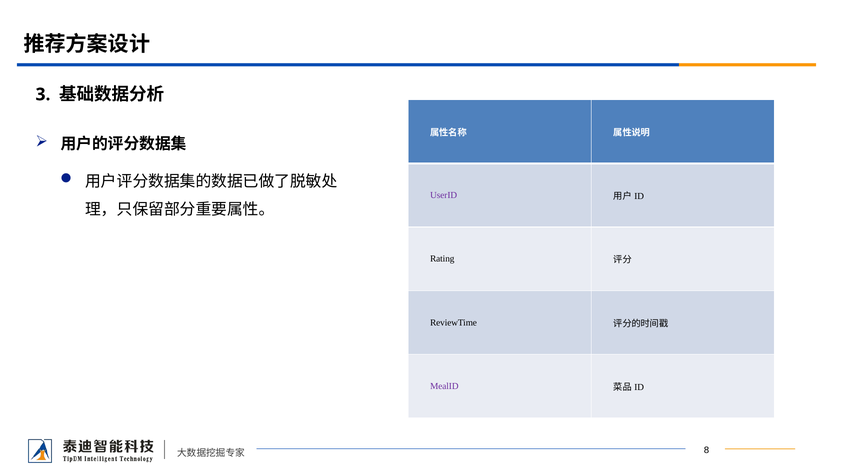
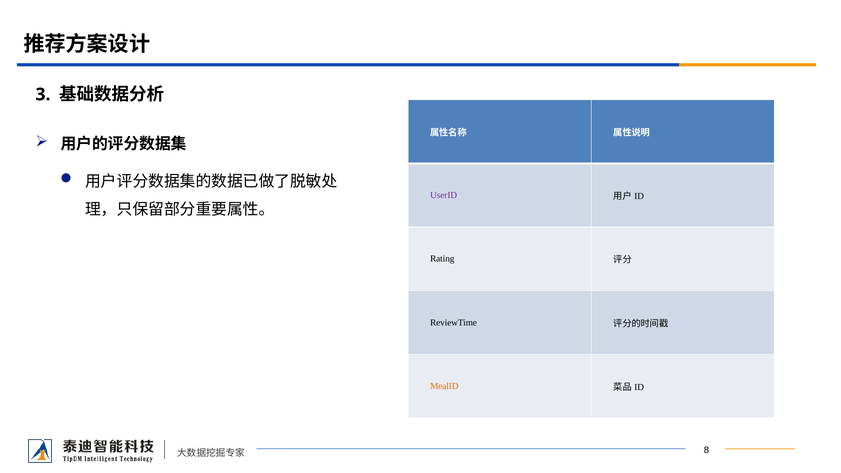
MealID colour: purple -> orange
